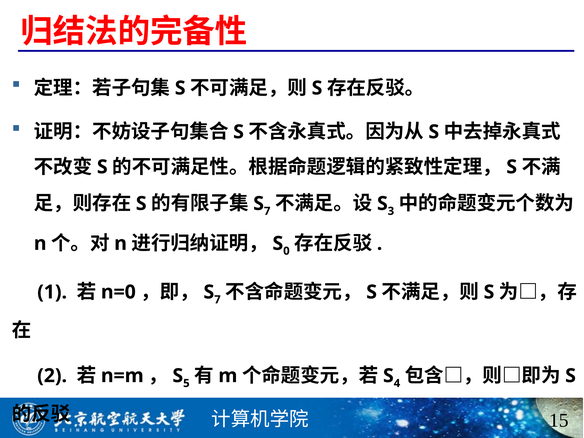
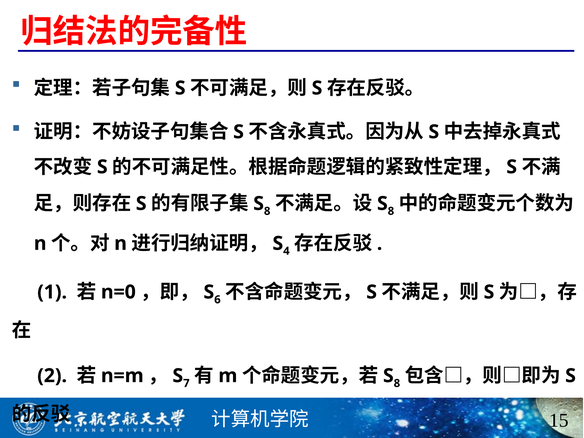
7 at (267, 211): 7 -> 8
3 at (391, 211): 3 -> 8
0: 0 -> 4
7 at (217, 300): 7 -> 6
5: 5 -> 7
4 at (397, 383): 4 -> 8
